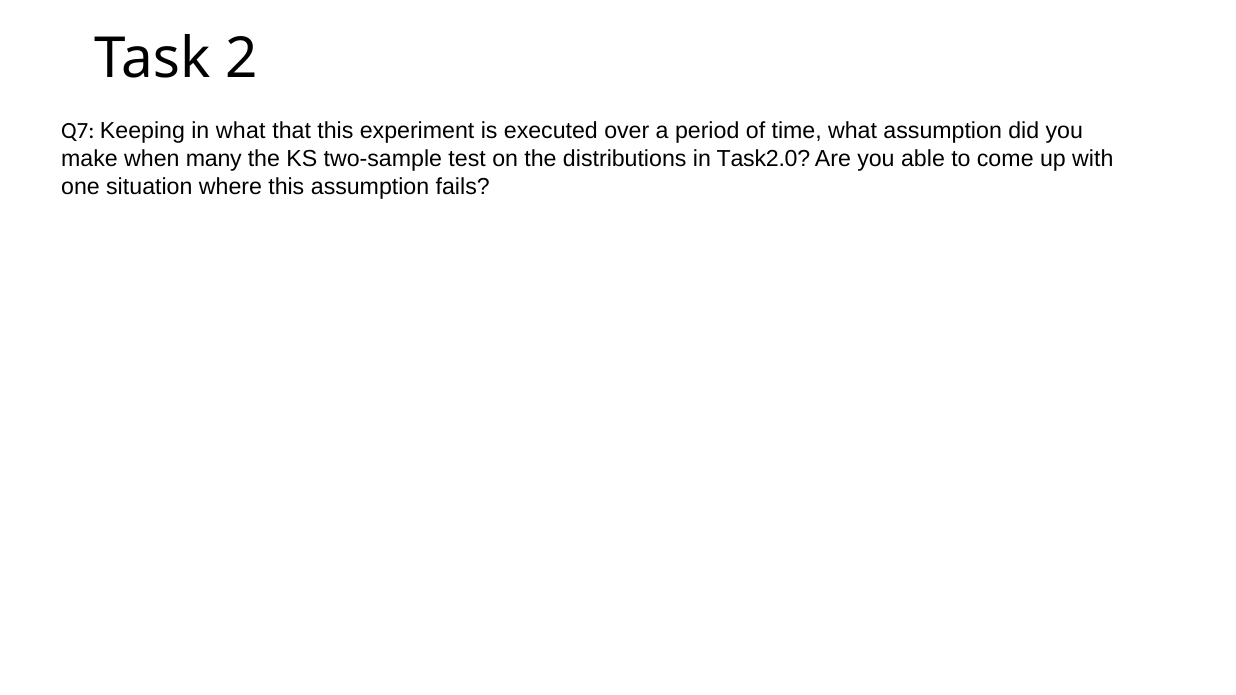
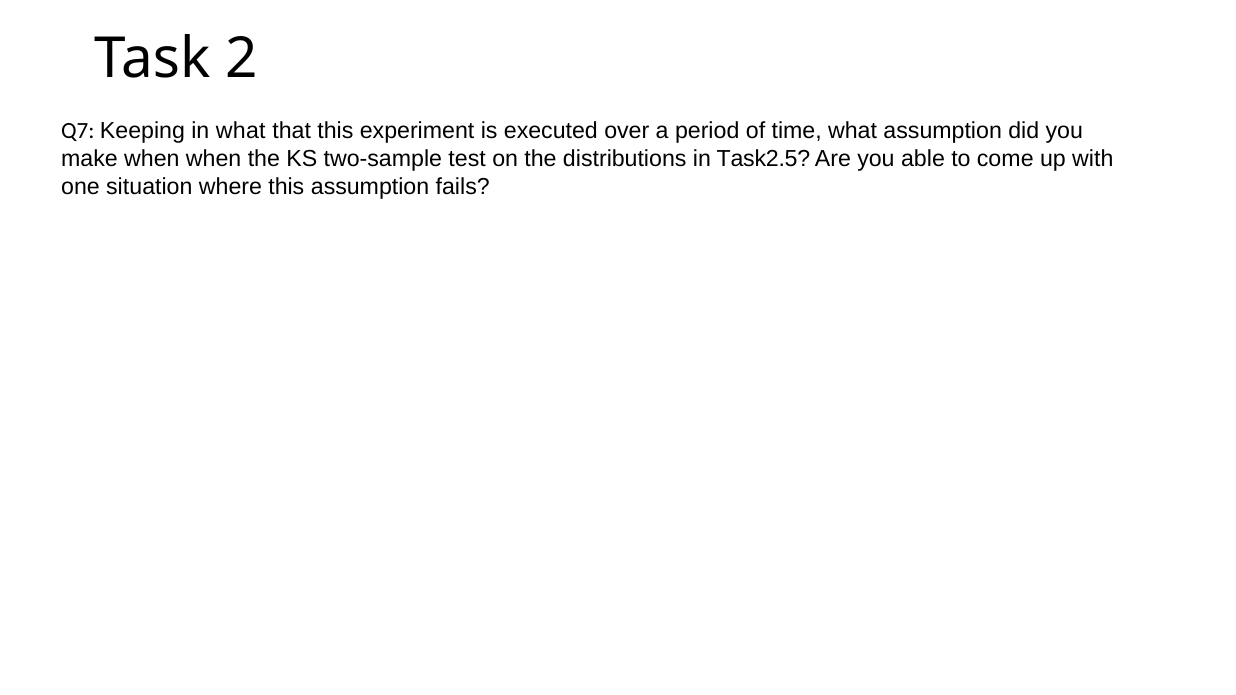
when many: many -> when
Task2.0: Task2.0 -> Task2.5
